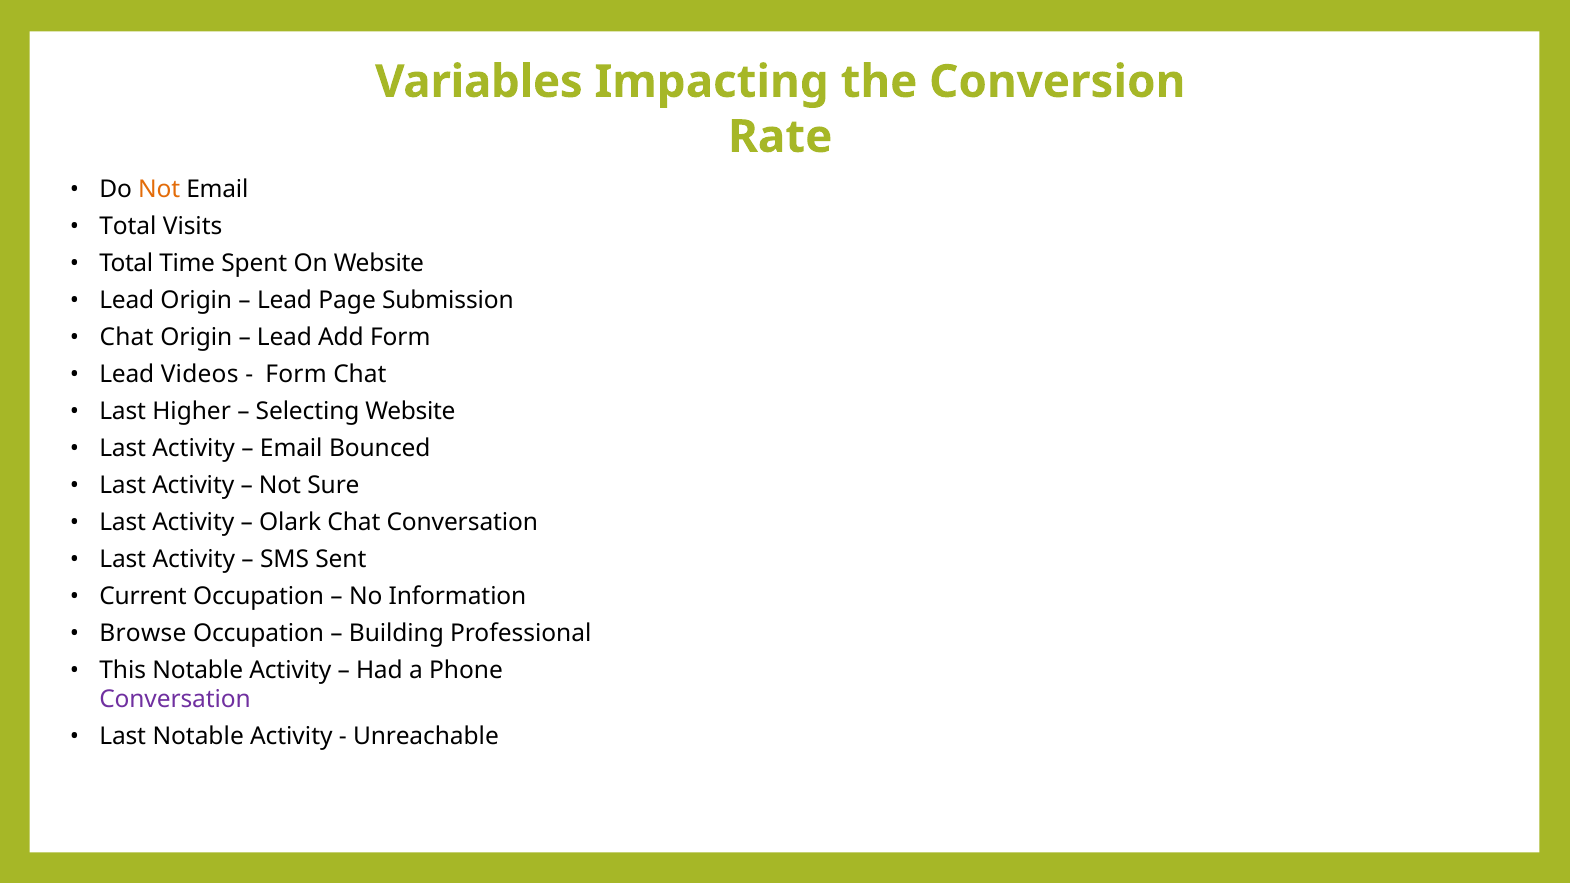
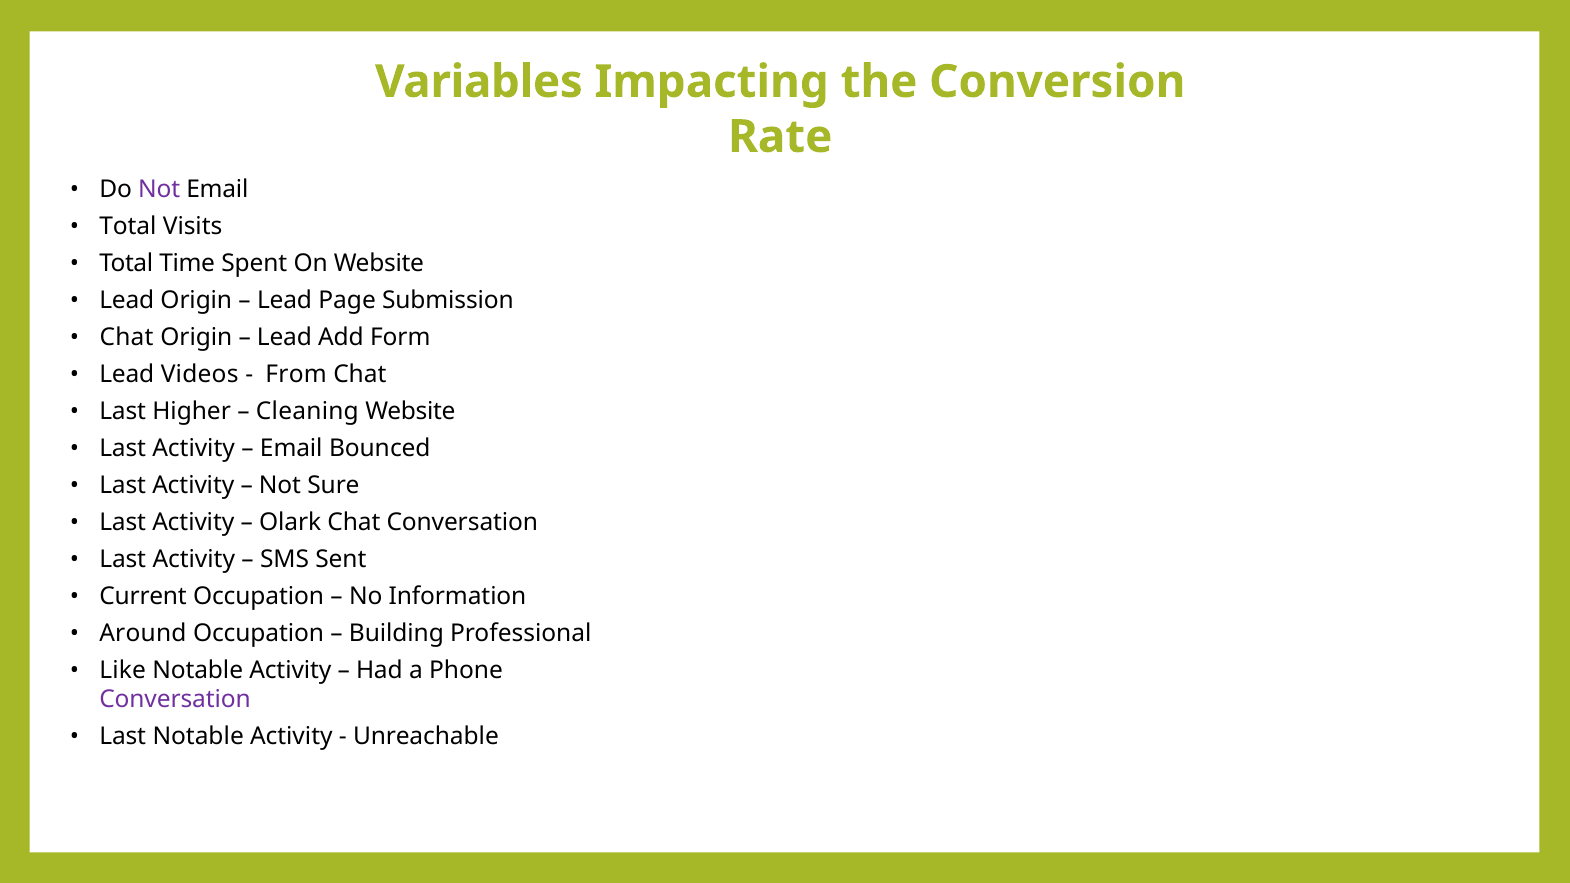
Not at (159, 190) colour: orange -> purple
Form at (296, 375): Form -> From
Selecting: Selecting -> Cleaning
Browse: Browse -> Around
This: This -> Like
